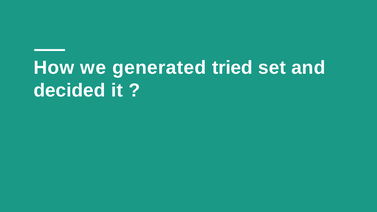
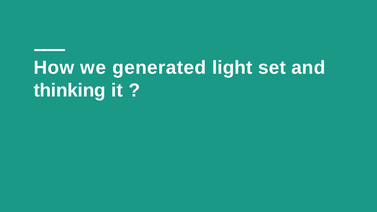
tried: tried -> light
decided: decided -> thinking
